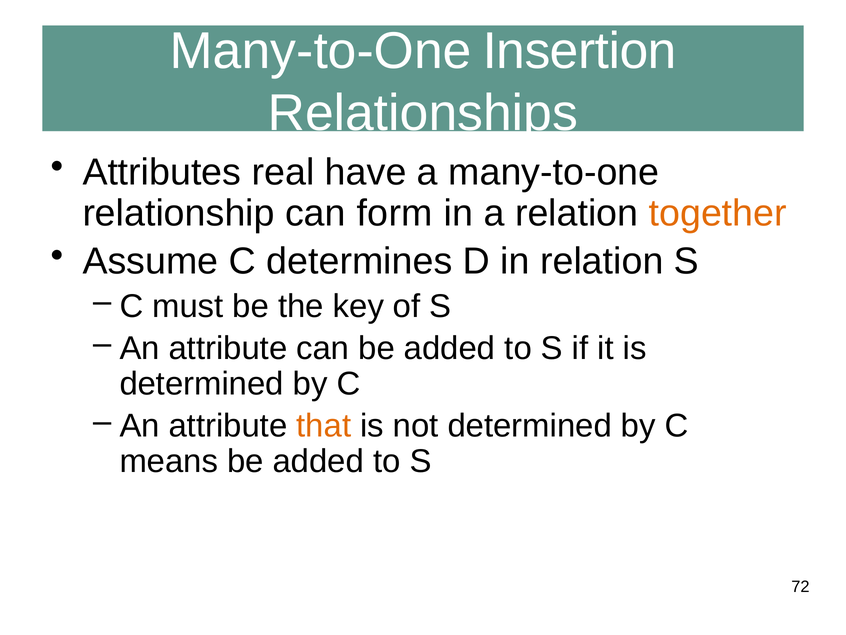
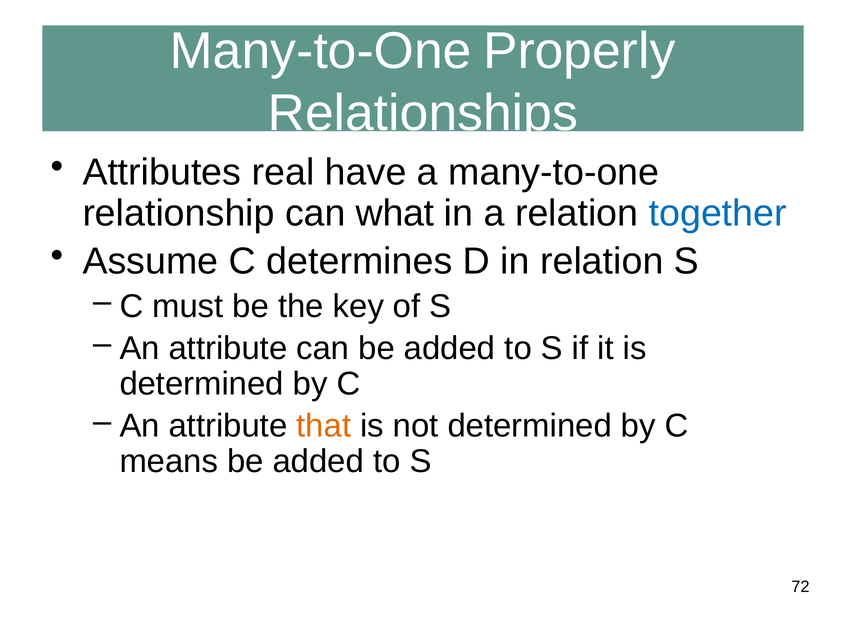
Insertion: Insertion -> Properly
form: form -> what
together colour: orange -> blue
